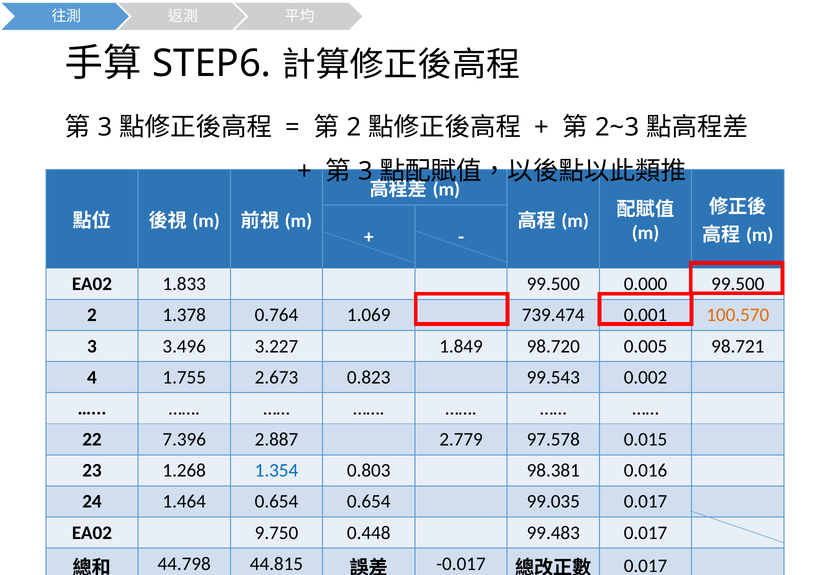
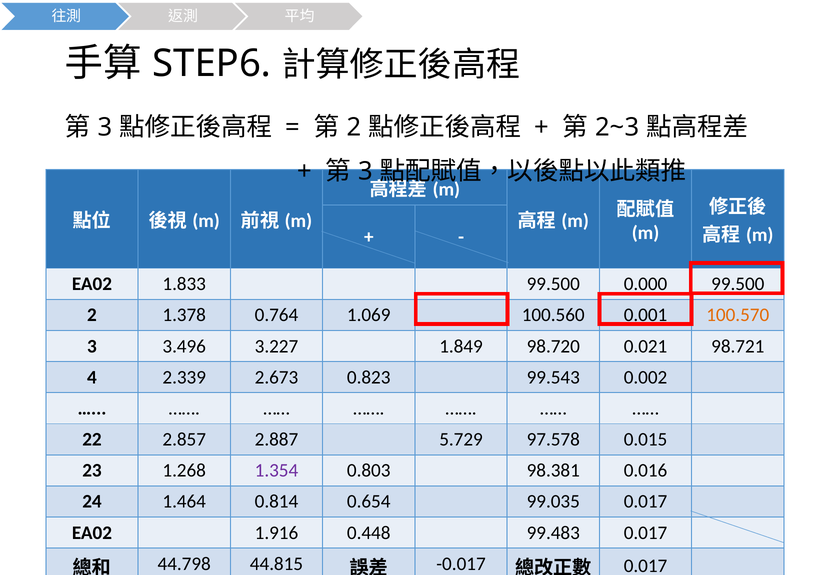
739.474: 739.474 -> 100.560
0.005: 0.005 -> 0.021
1.755: 1.755 -> 2.339
7.396: 7.396 -> 2.857
2.779: 2.779 -> 5.729
1.354 colour: blue -> purple
1.464 0.654: 0.654 -> 0.814
9.750: 9.750 -> 1.916
